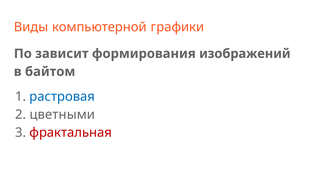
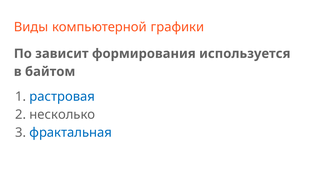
изображений: изображений -> используется
цветными: цветными -> несколько
фрактальная colour: red -> blue
